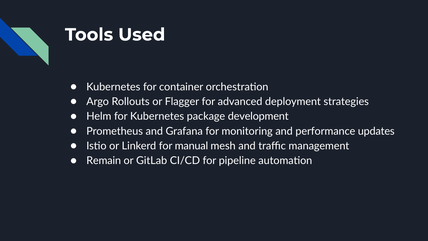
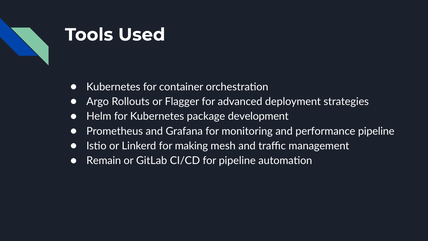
performance updates: updates -> pipeline
manual: manual -> making
